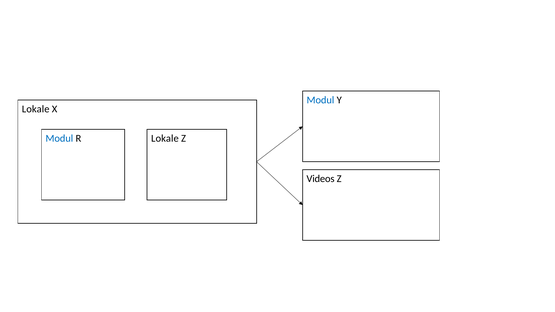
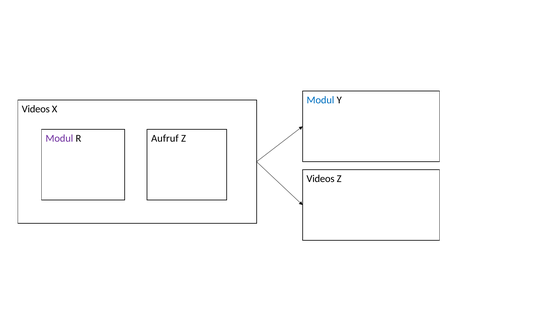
Lokale at (36, 109): Lokale -> Videos
Modul at (59, 138) colour: blue -> purple
R Lokale: Lokale -> Aufruf
